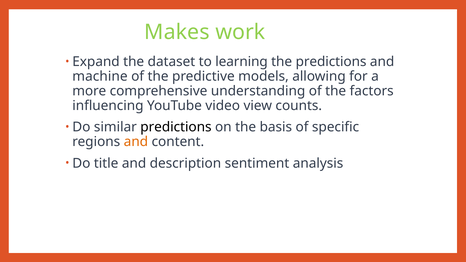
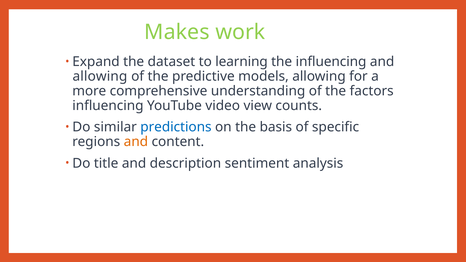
the predictions: predictions -> influencing
machine at (100, 76): machine -> allowing
predictions at (176, 127) colour: black -> blue
